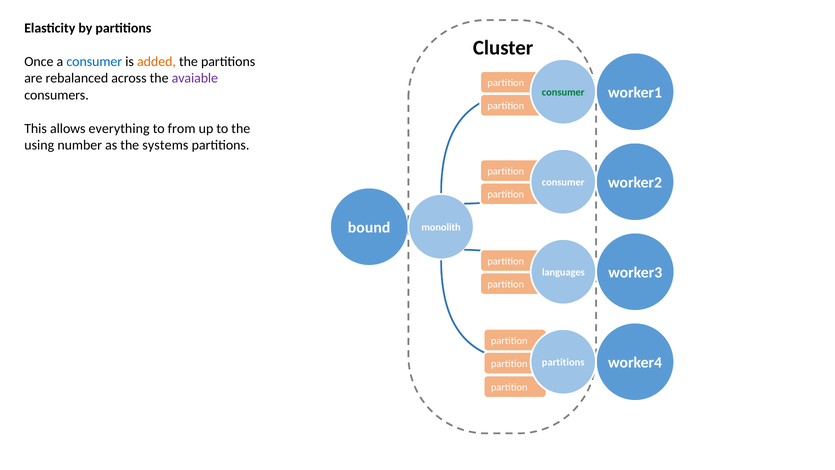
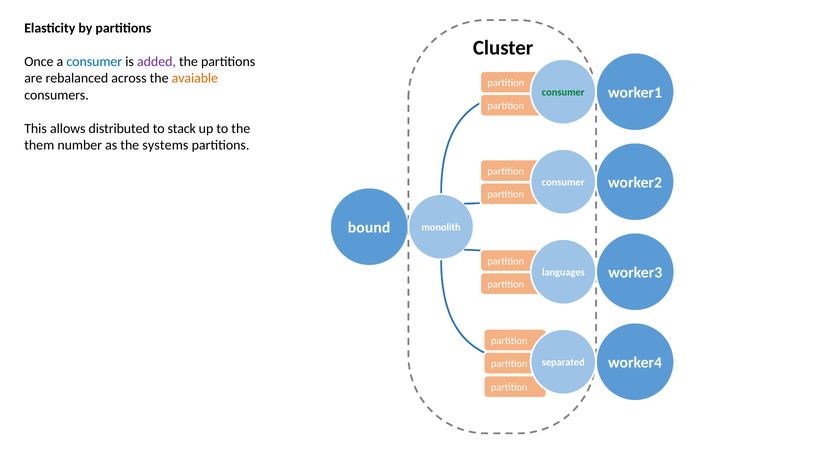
added colour: orange -> purple
avaiable colour: purple -> orange
everything: everything -> distributed
from: from -> stack
using: using -> them
partitions at (563, 362): partitions -> separated
